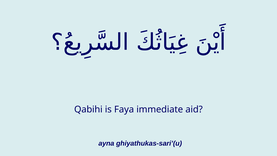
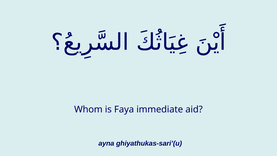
Qabihi: Qabihi -> Whom
